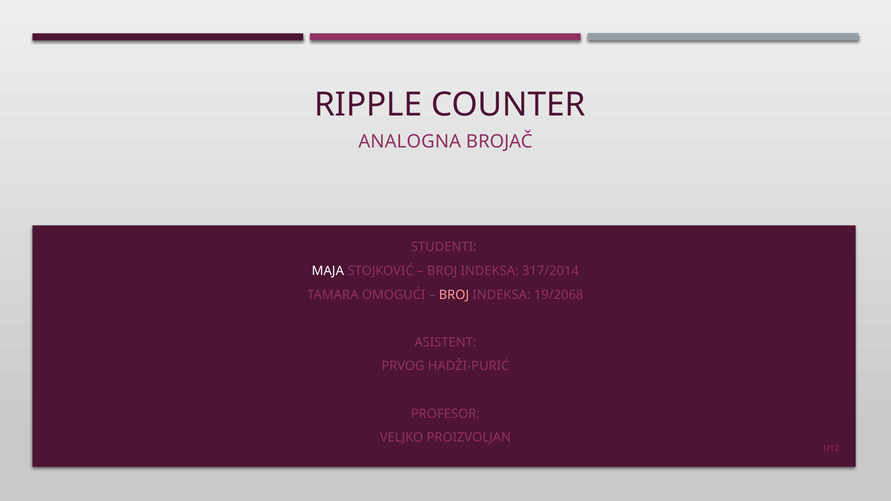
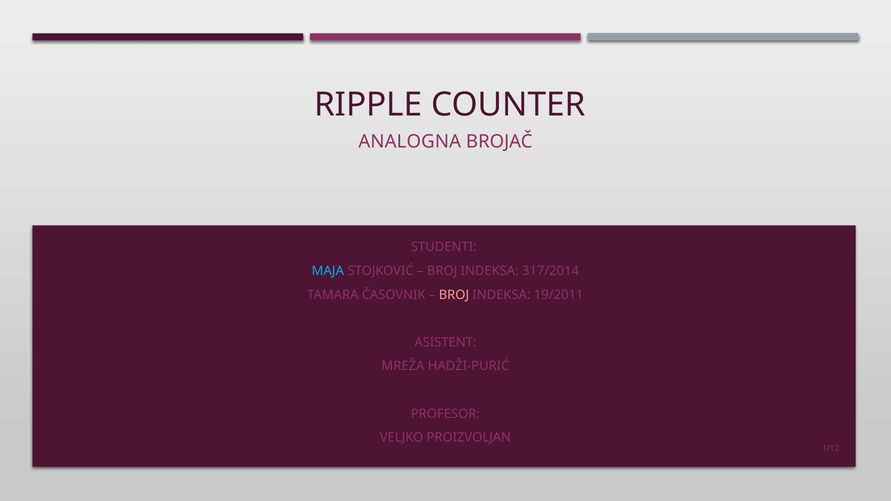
MAJA colour: white -> light blue
OMOGUĆI: OMOGUĆI -> ČASOVNIK
19/2068: 19/2068 -> 19/2011
PRVOG: PRVOG -> MREŽA
